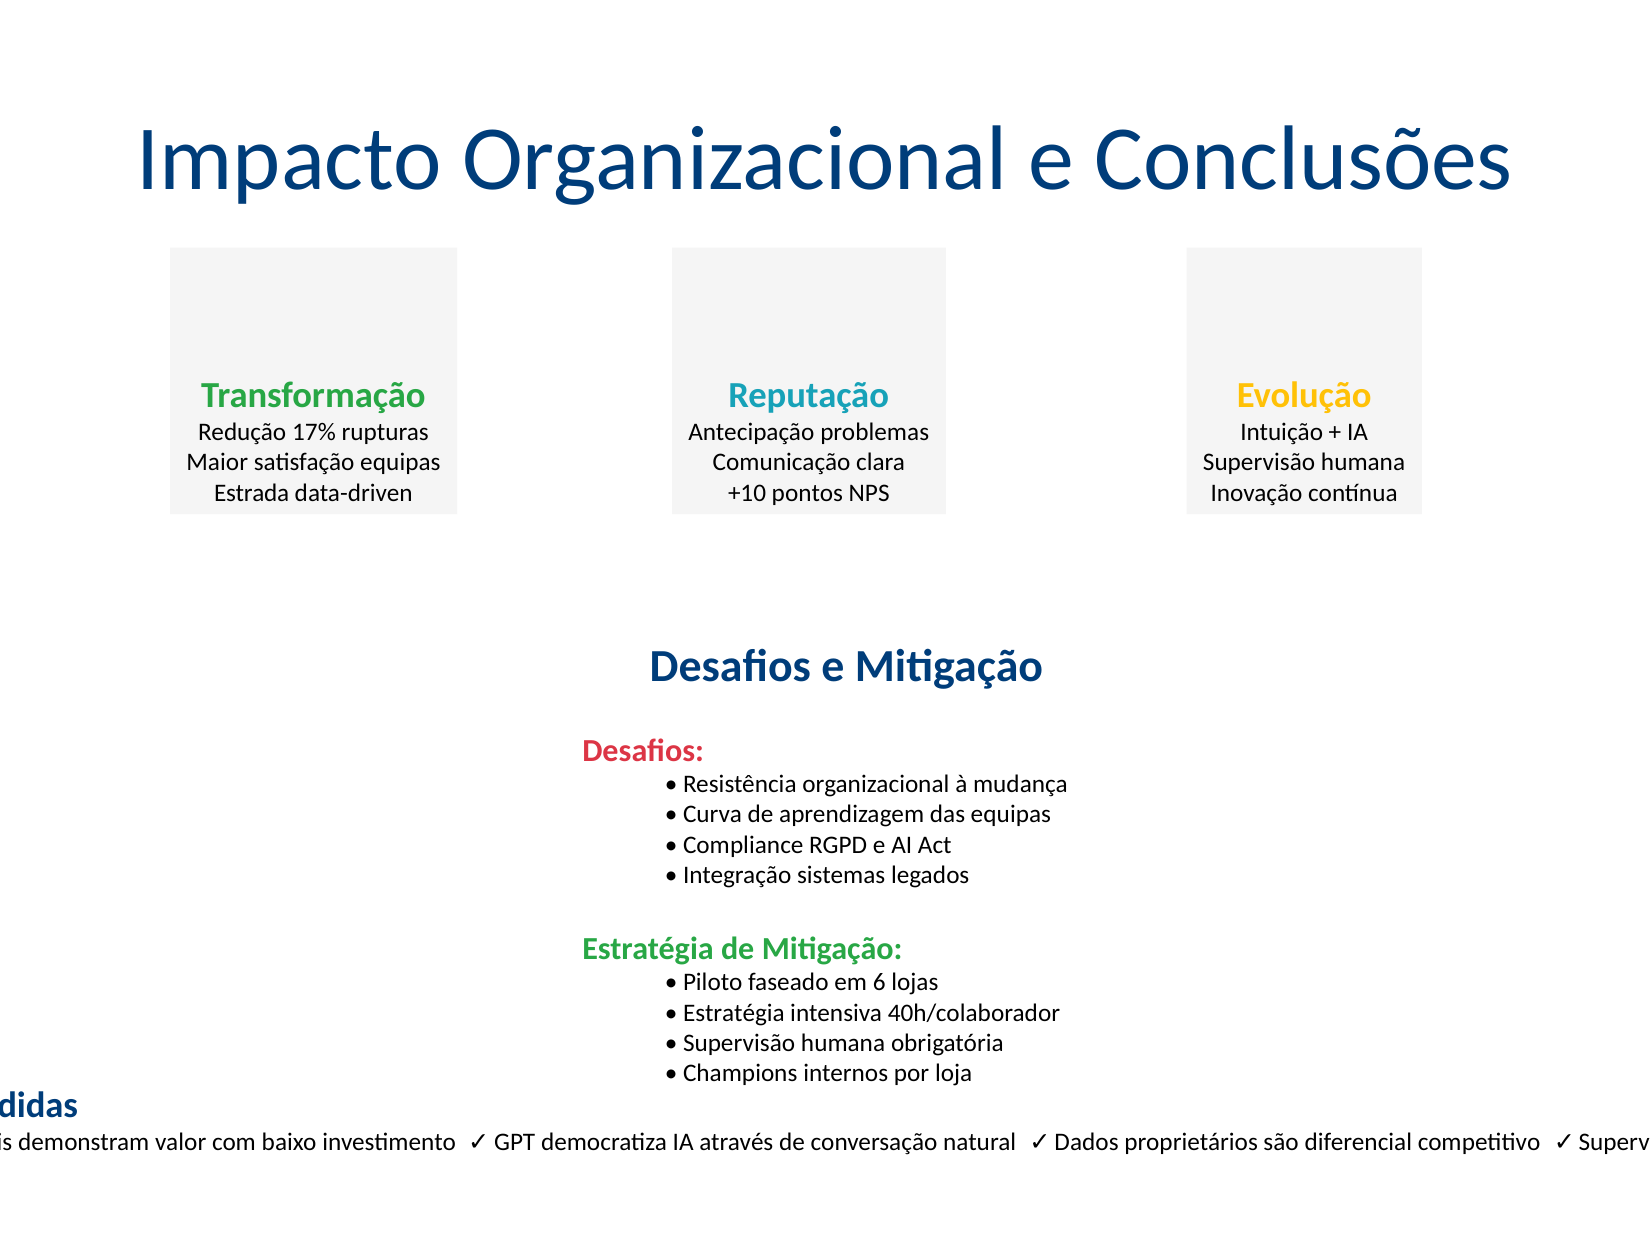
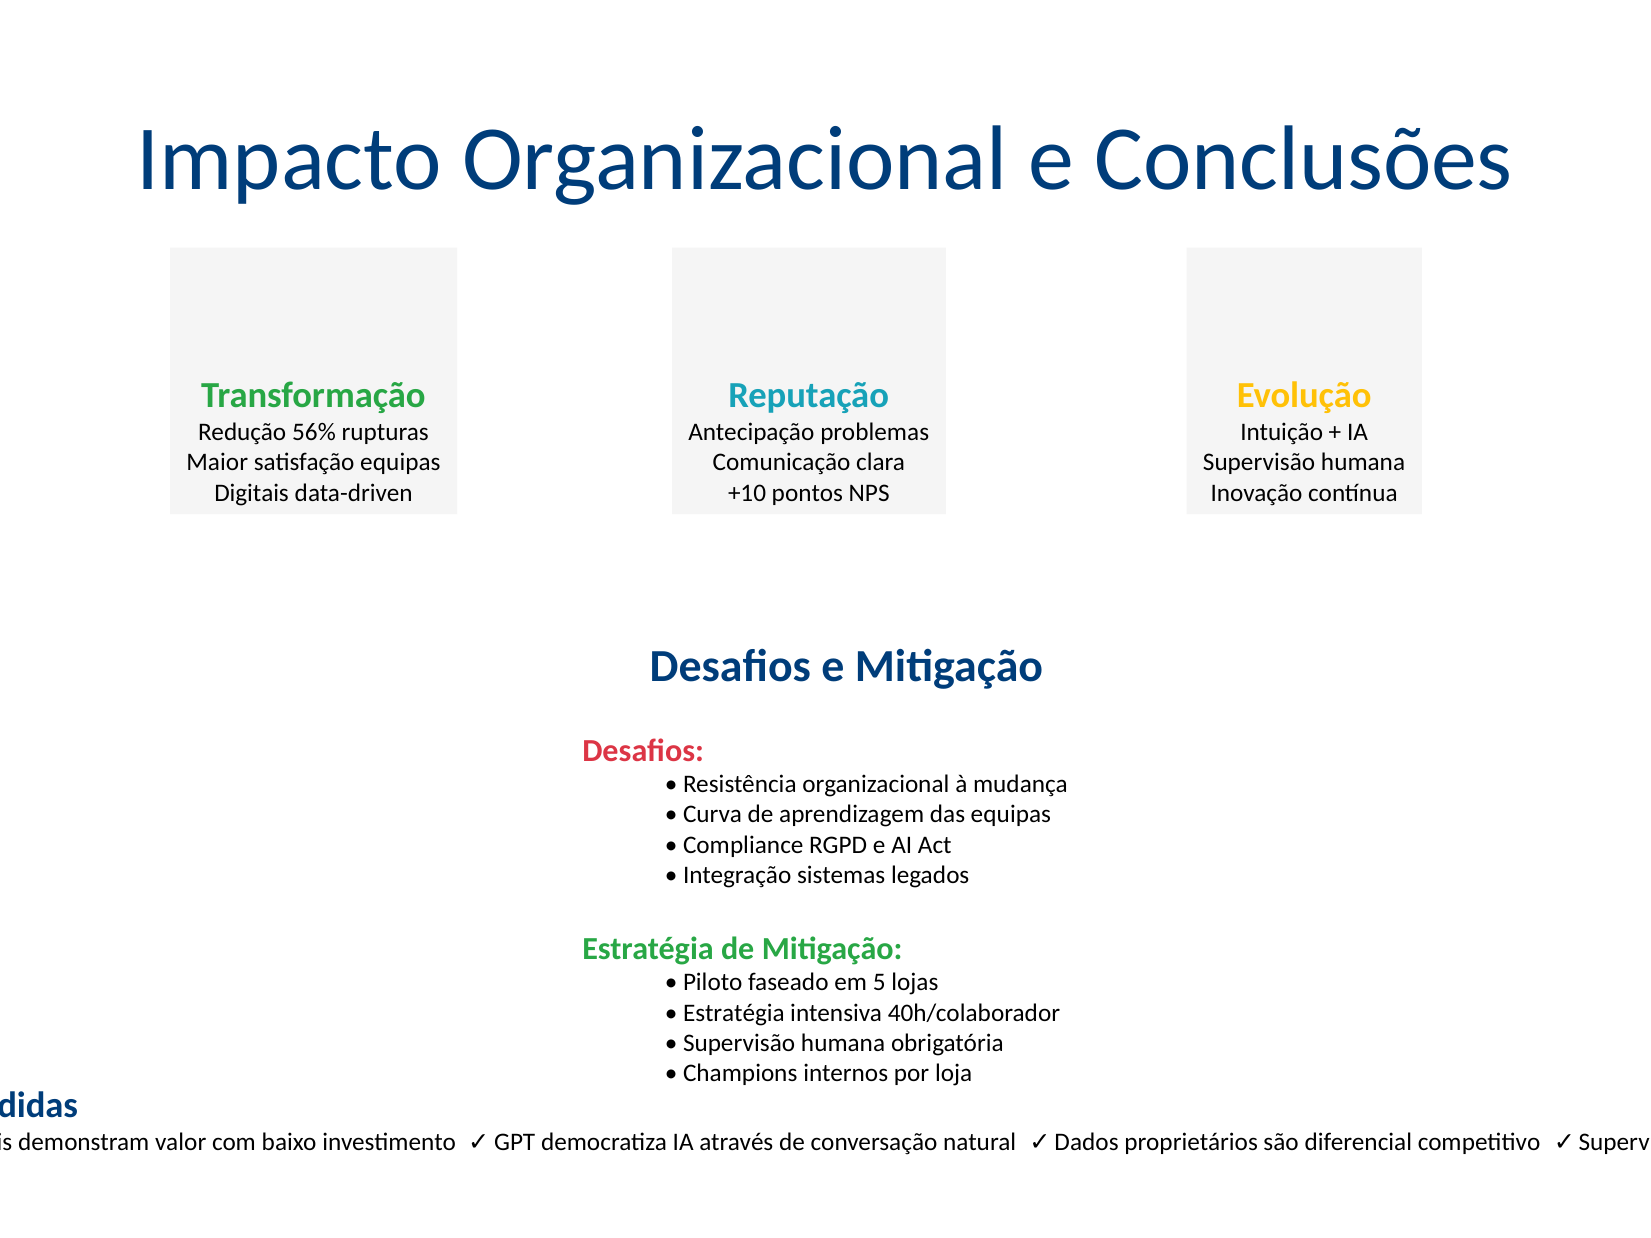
17%: 17% -> 56%
Estrada: Estrada -> Digitais
6: 6 -> 5
